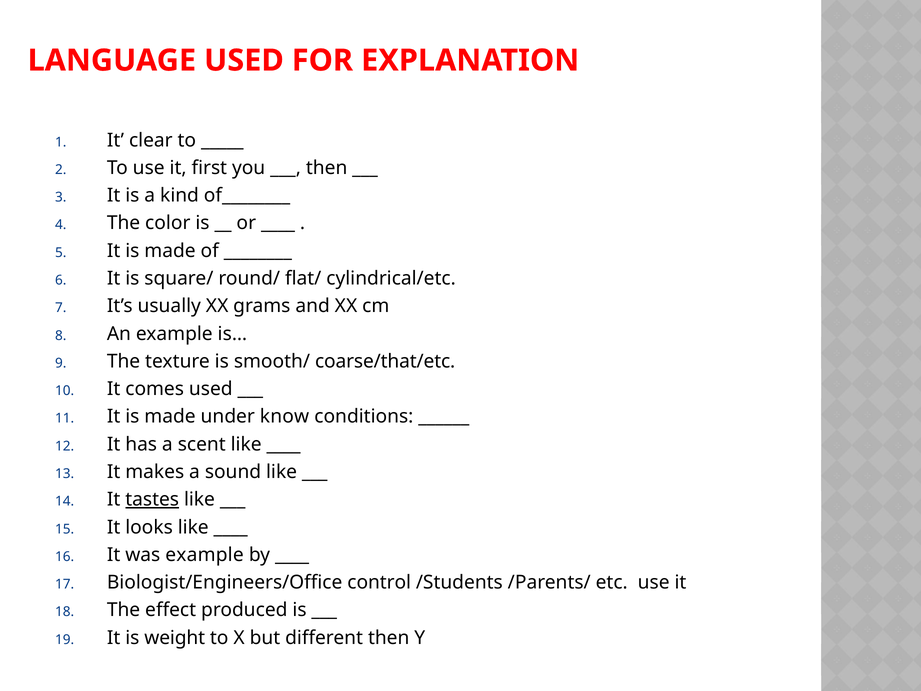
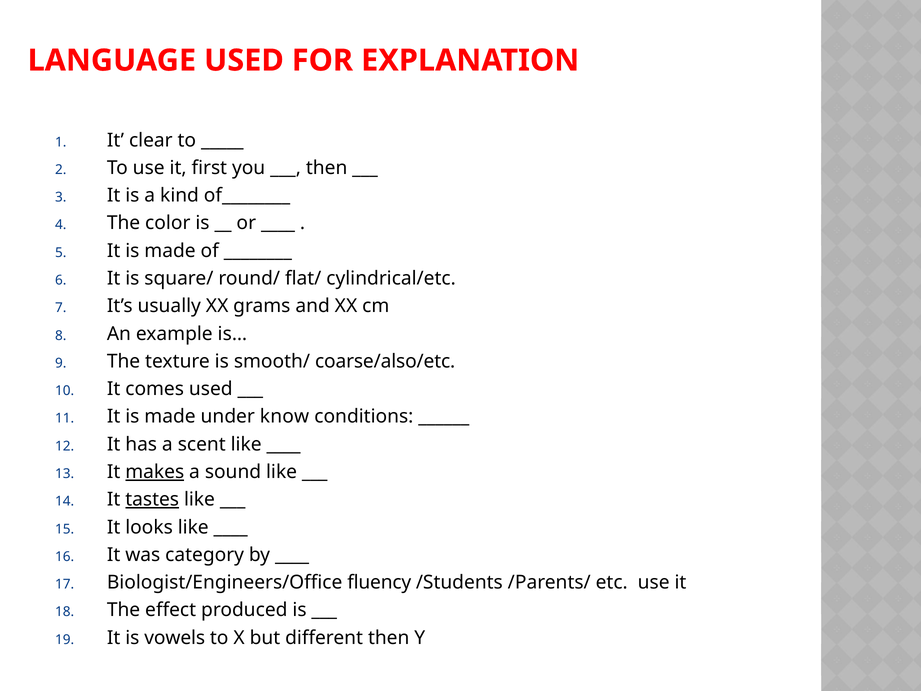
coarse/that/etc: coarse/that/etc -> coarse/also/etc
makes underline: none -> present
was example: example -> category
control: control -> fluency
weight: weight -> vowels
